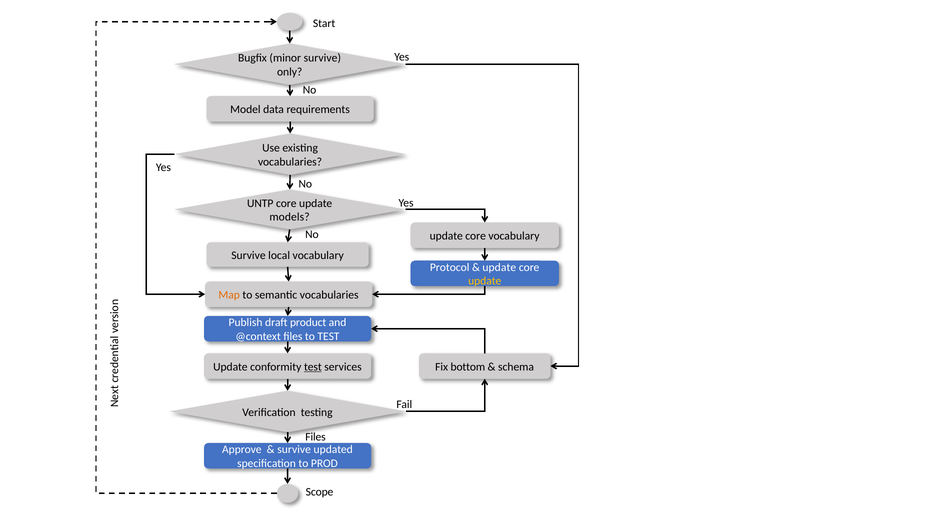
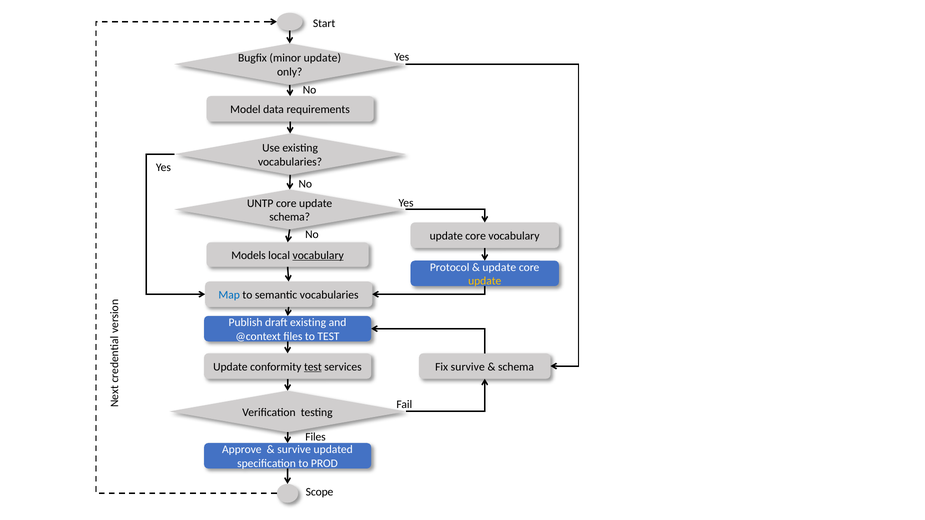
minor survive: survive -> update
models at (290, 217): models -> schema
Survive at (248, 255): Survive -> Models
vocabulary at (318, 255) underline: none -> present
Map colour: orange -> blue
draft product: product -> existing
Fix bottom: bottom -> survive
